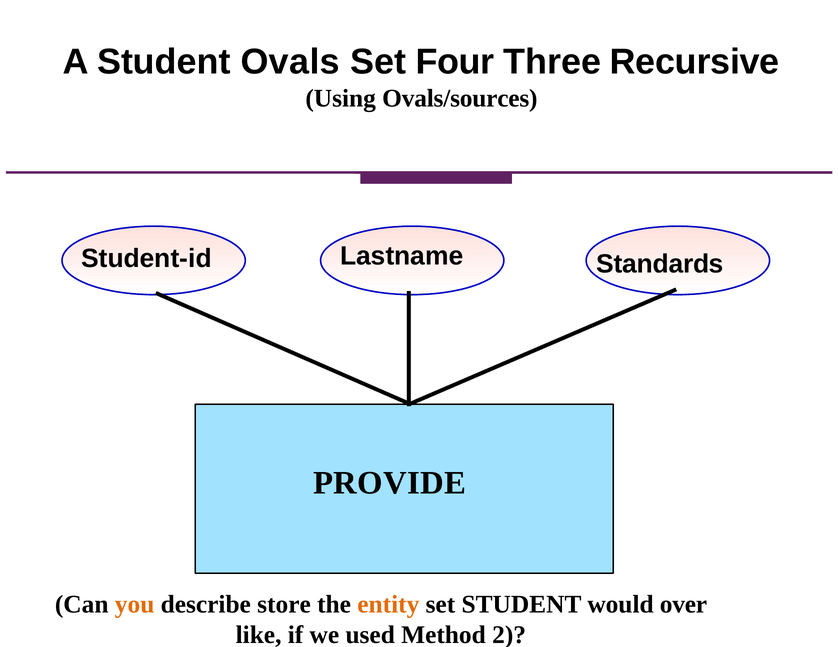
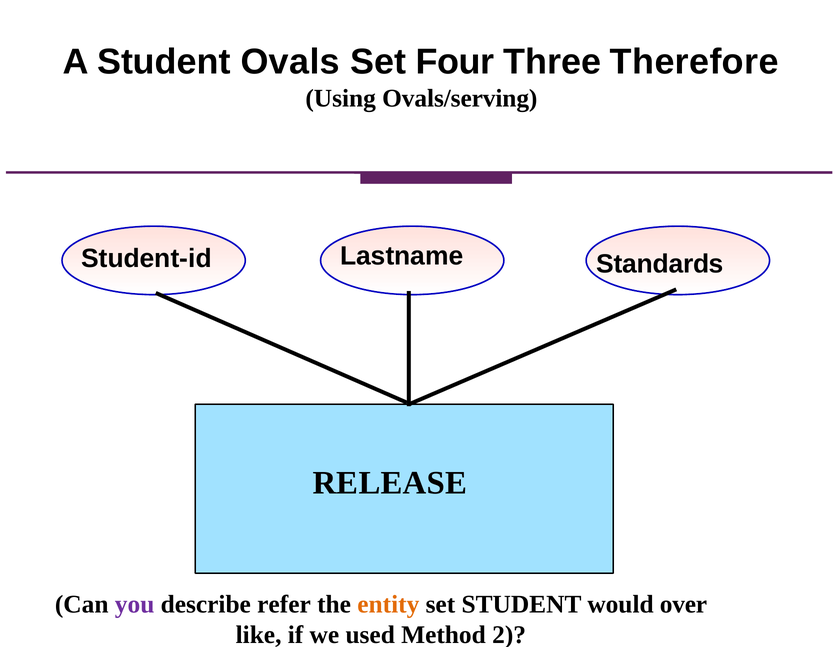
Recursive: Recursive -> Therefore
Ovals/sources: Ovals/sources -> Ovals/serving
PROVIDE: PROVIDE -> RELEASE
you colour: orange -> purple
store: store -> refer
